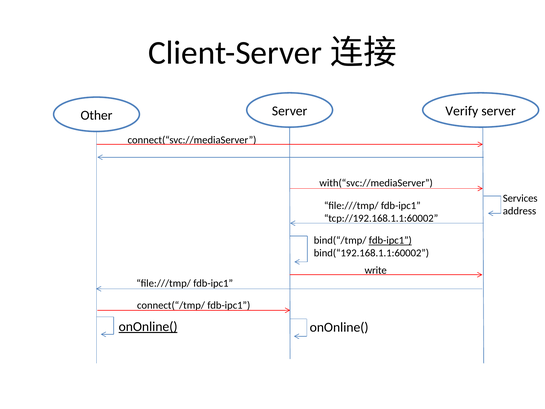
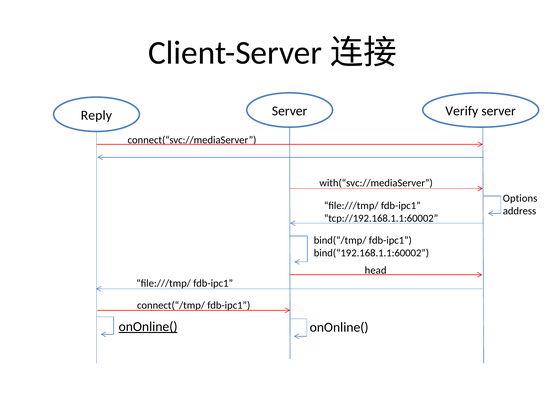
Other: Other -> Reply
Services: Services -> Options
fdb-ipc1 at (390, 240) underline: present -> none
write: write -> head
